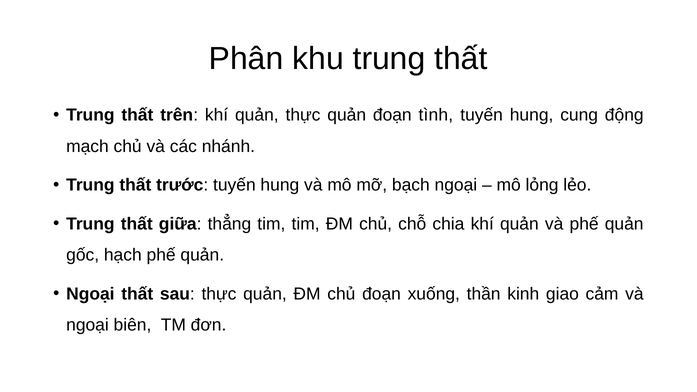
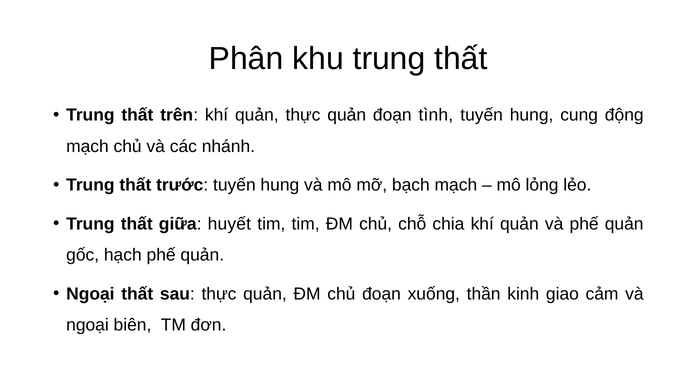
bạch ngoại: ngoại -> mạch
thẳng: thẳng -> huyết
